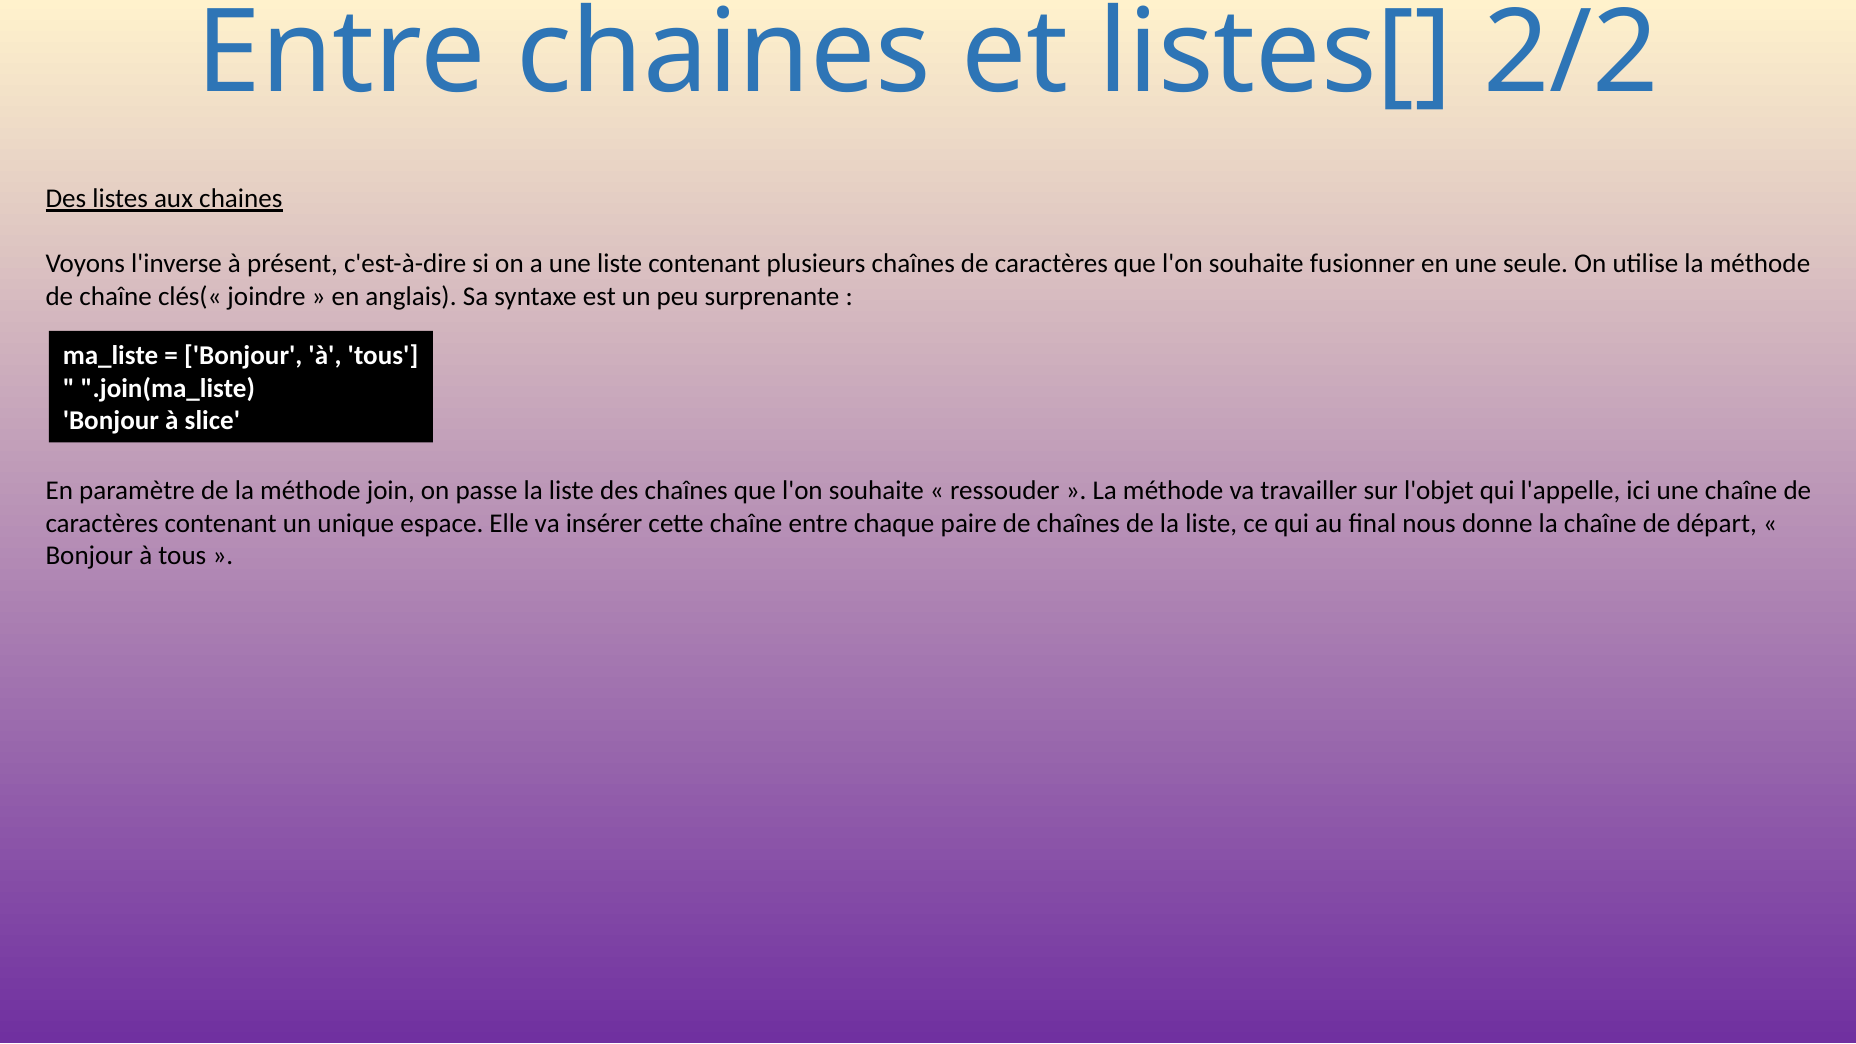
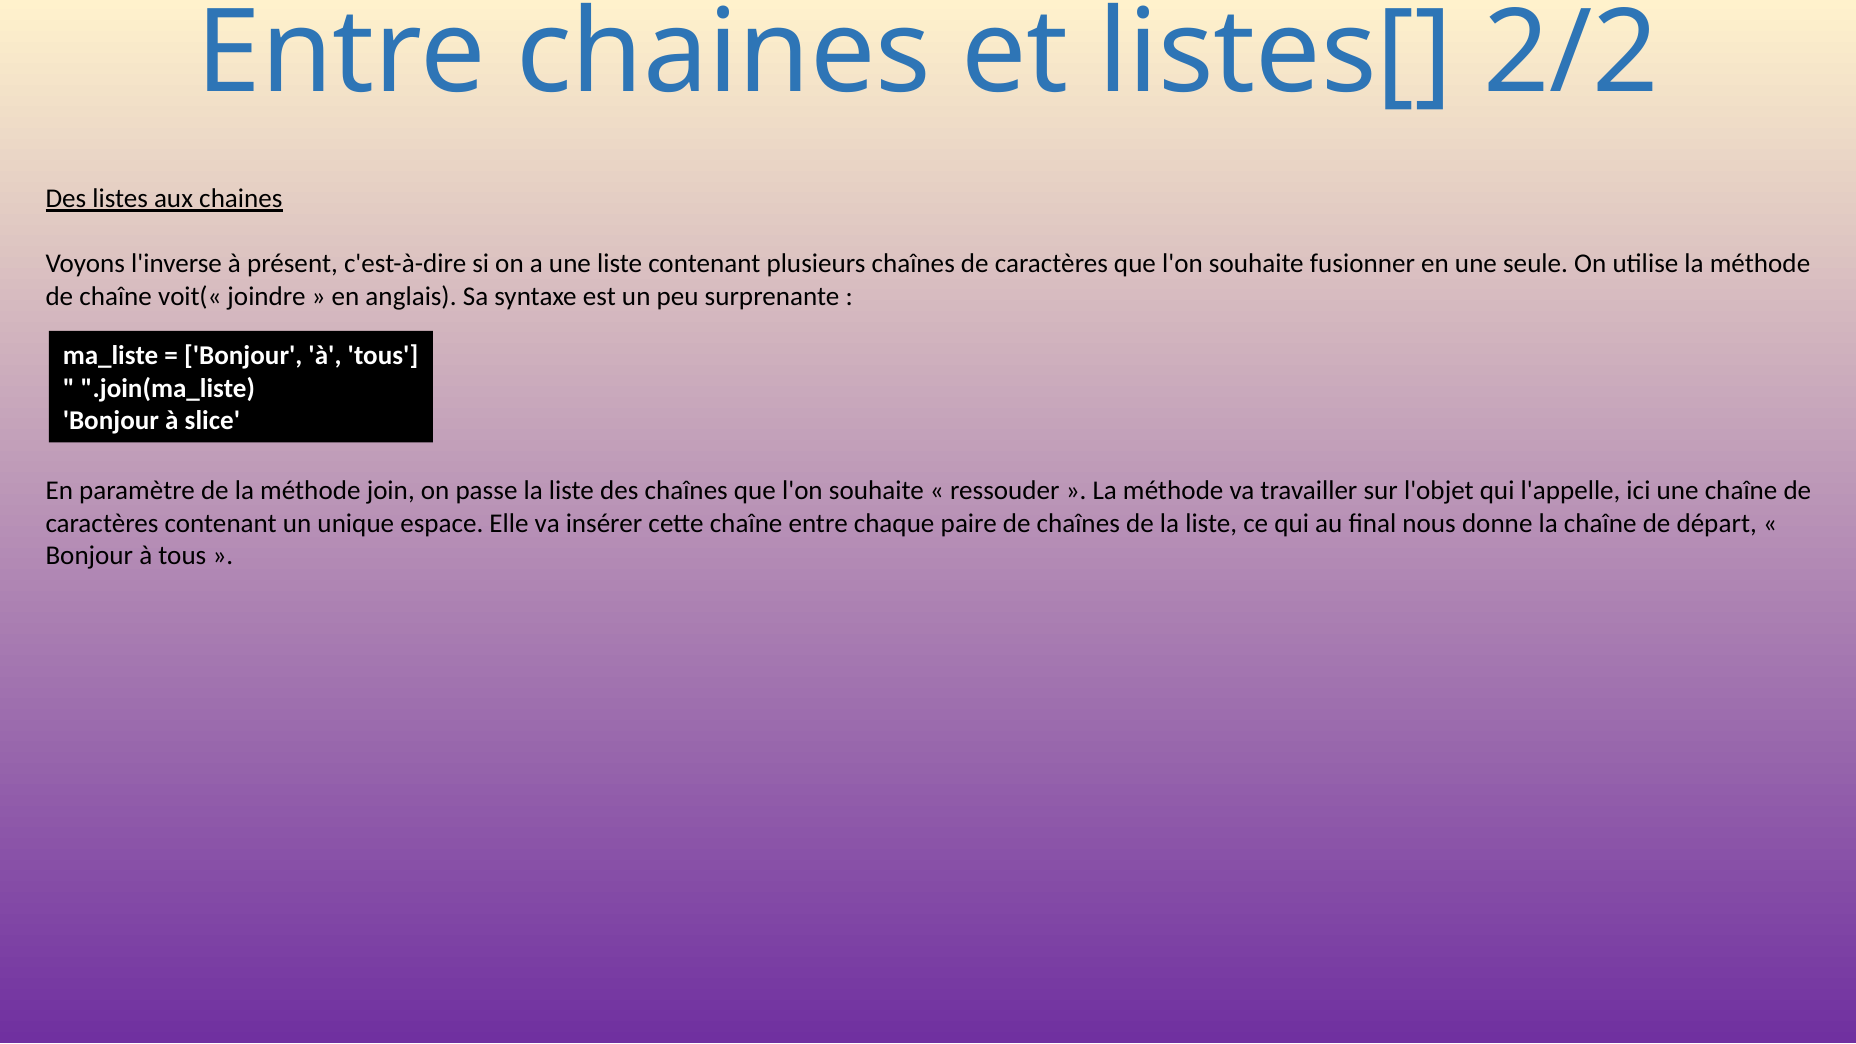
clés(«: clés(« -> voit(«
